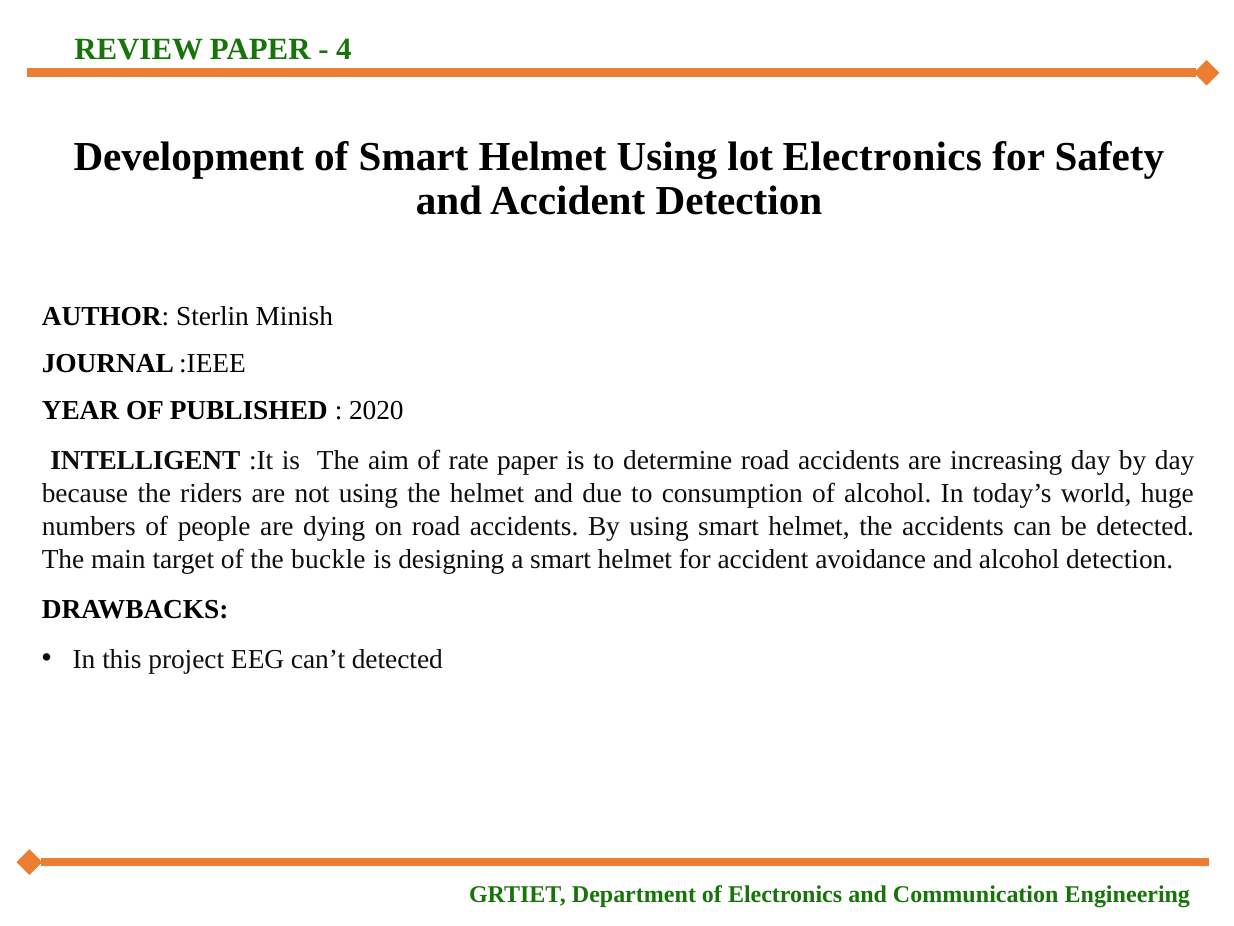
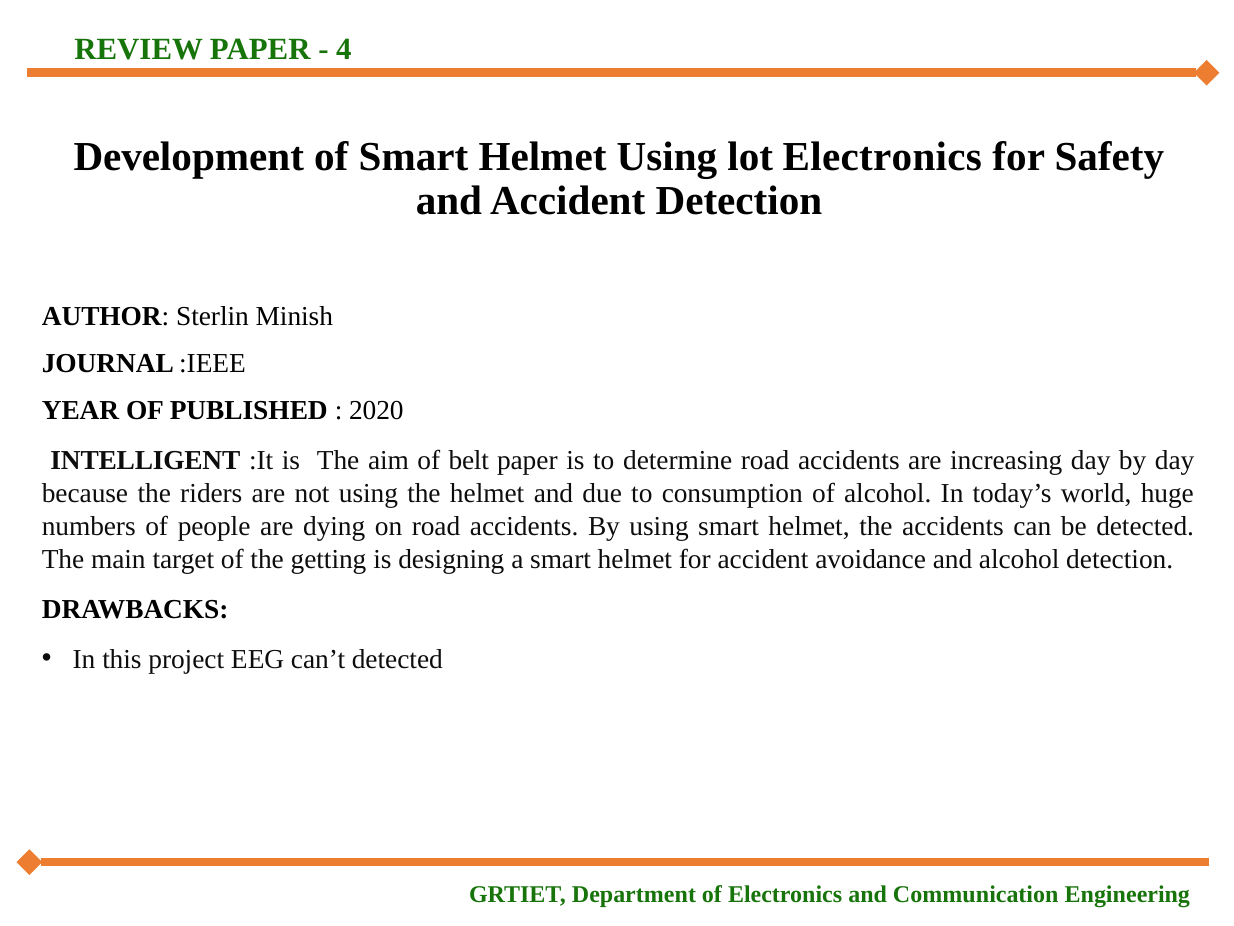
rate: rate -> belt
buckle: buckle -> getting
